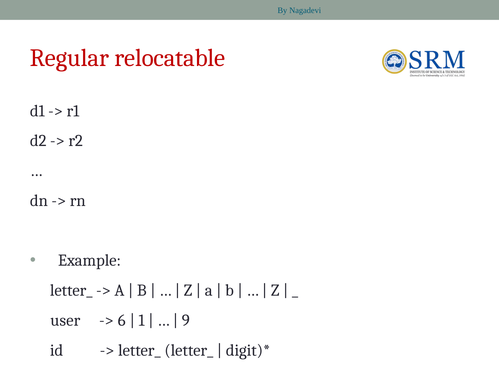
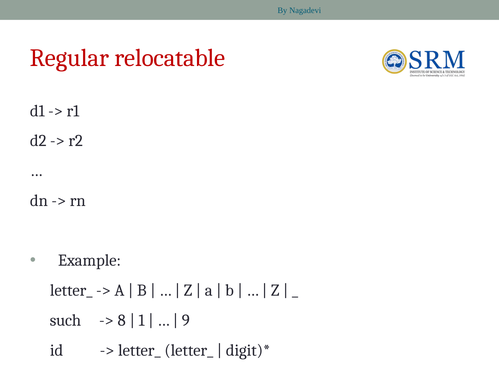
user: user -> such
6: 6 -> 8
